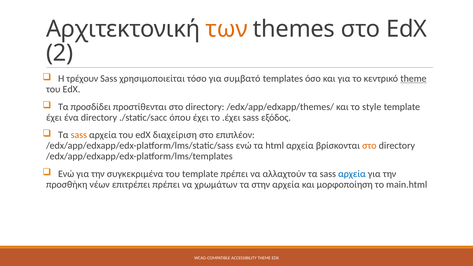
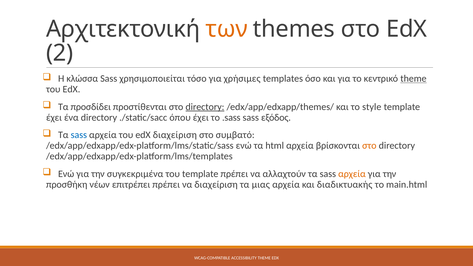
τρέχουν: τρέχουν -> κλώσσα
συμβατό: συμβατό -> χρήσιμες
directory at (205, 107) underline: none -> present
.έχει: .έχει -> .sass
sass at (79, 135) colour: orange -> blue
επιπλέον: επιπλέον -> συμβατό
αρχεία at (352, 174) colour: blue -> orange
να χρωμάτων: χρωμάτων -> διαχείριση
στην: στην -> μιας
μορφοποίηση: μορφοποίηση -> διαδικτυακής
